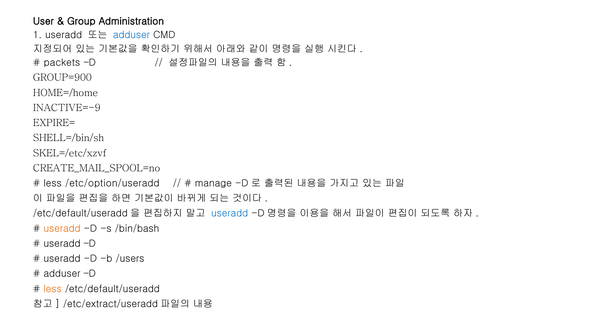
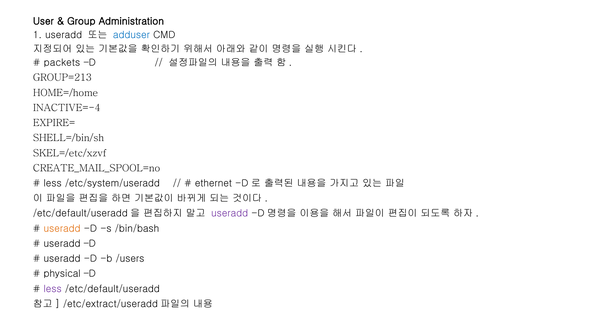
GROUP=900: GROUP=900 -> GROUP=213
INACTIVE=-9: INACTIVE=-9 -> INACTIVE=-4
/etc/option/useradd: /etc/option/useradd -> /etc/system/useradd
manage: manage -> ethernet
useradd at (230, 214) colour: blue -> purple
adduser at (62, 274): adduser -> physical
less at (53, 289) colour: orange -> purple
